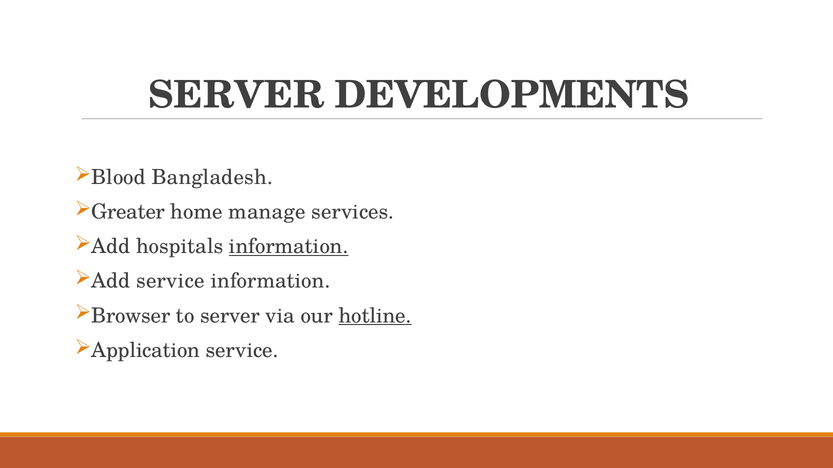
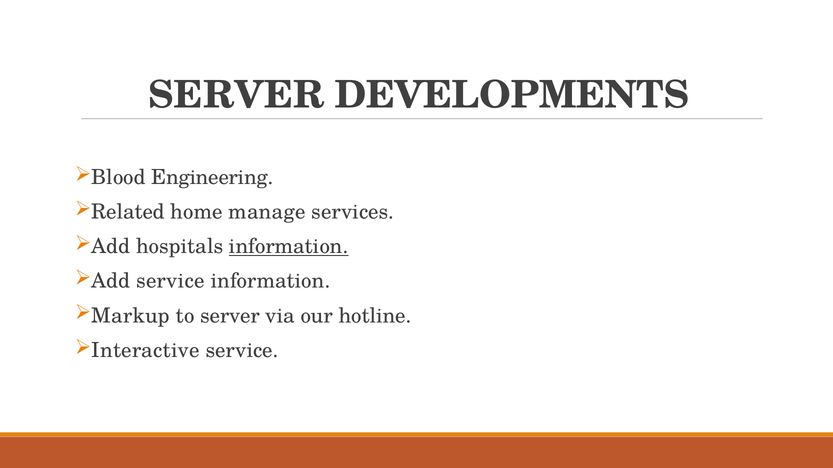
Bangladesh: Bangladesh -> Engineering
Greater: Greater -> Related
Browser: Browser -> Markup
hotline underline: present -> none
Application: Application -> Interactive
